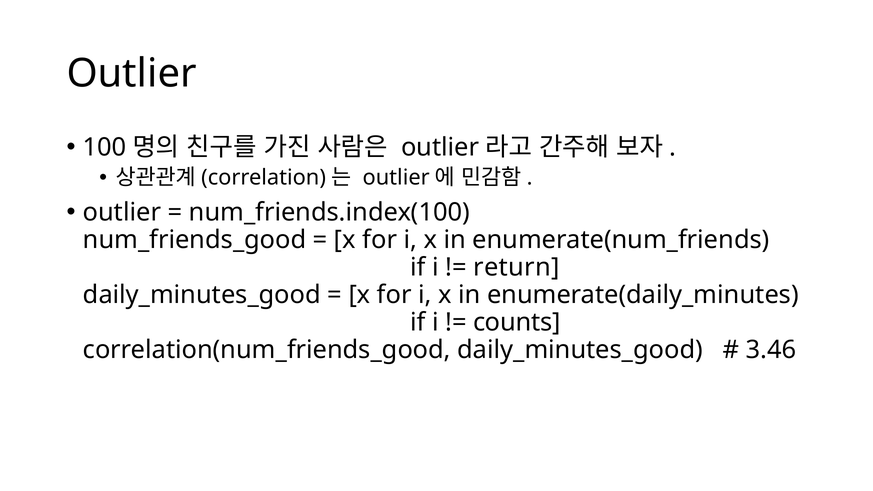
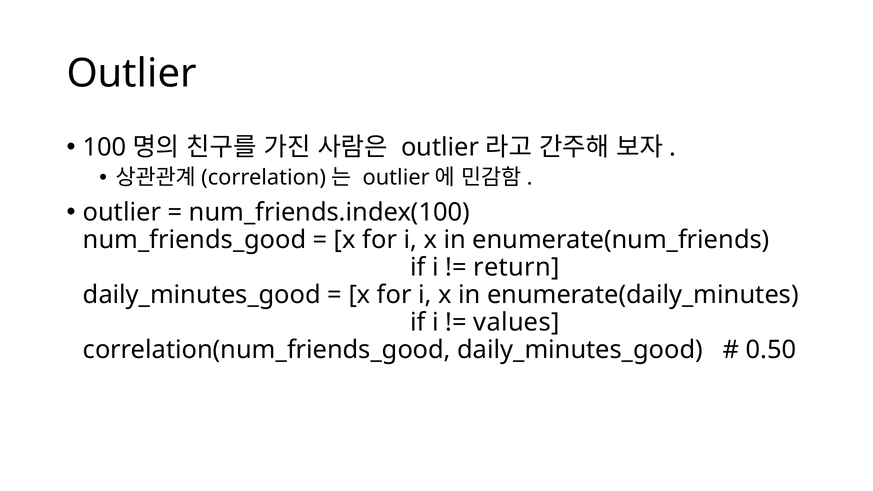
counts: counts -> values
3.46: 3.46 -> 0.50
